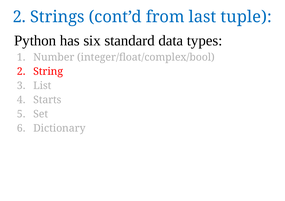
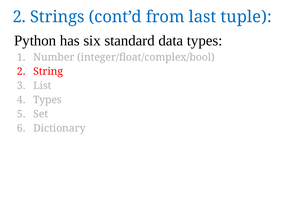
Starts at (47, 100): Starts -> Types
